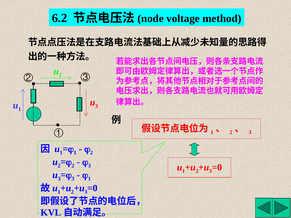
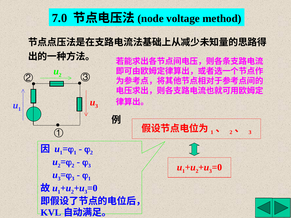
6.2: 6.2 -> 7.0
